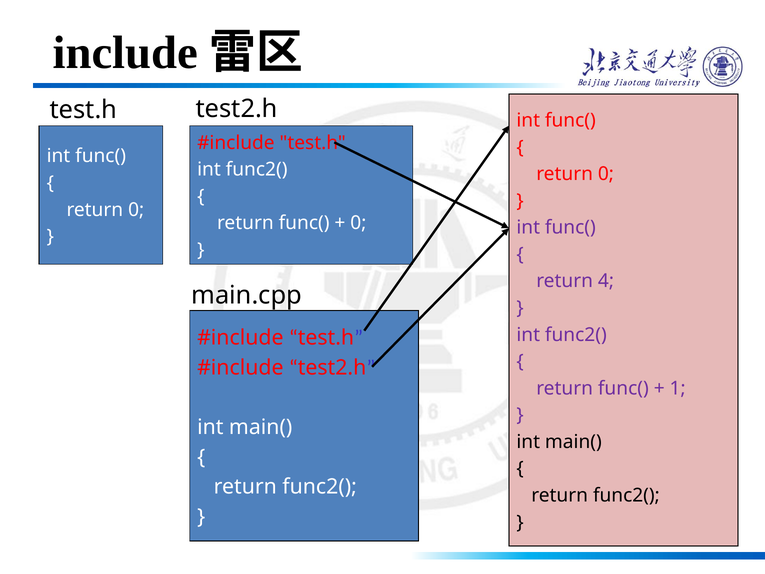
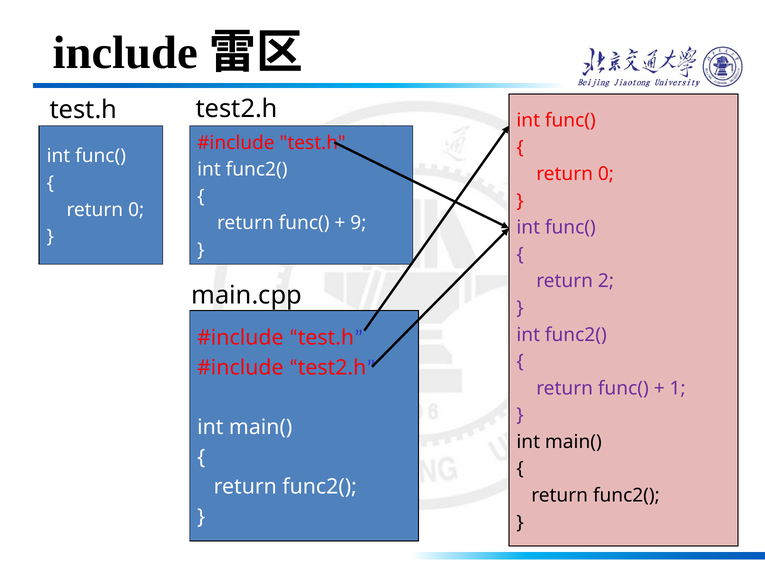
0 at (358, 223): 0 -> 9
4: 4 -> 2
